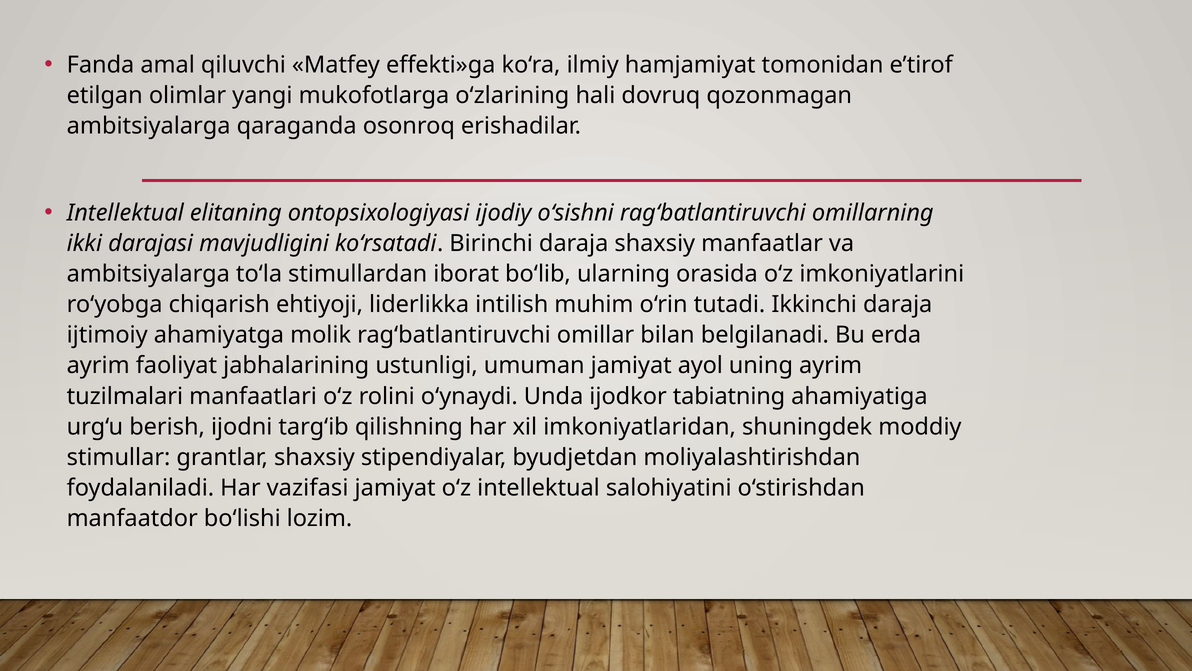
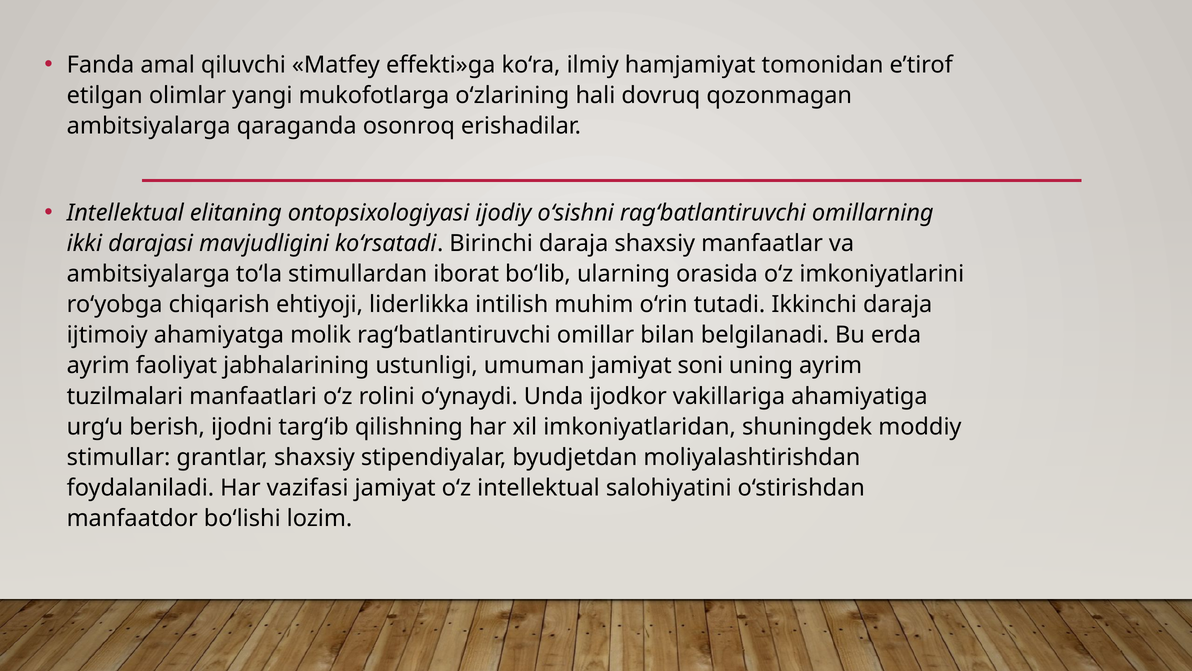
ayol: ayol -> soni
tabiatning: tabiatning -> vakillariga
